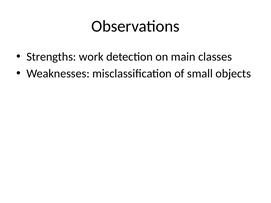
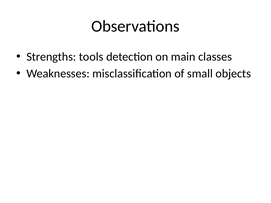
work: work -> tools
